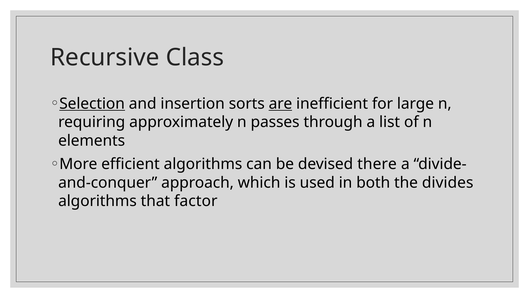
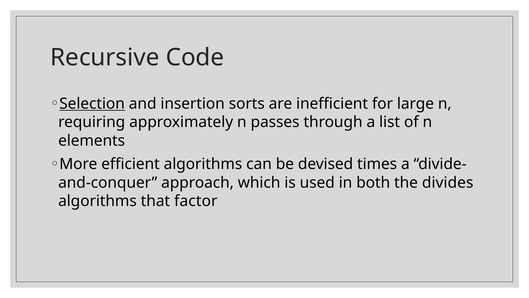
Class: Class -> Code
are underline: present -> none
there: there -> times
